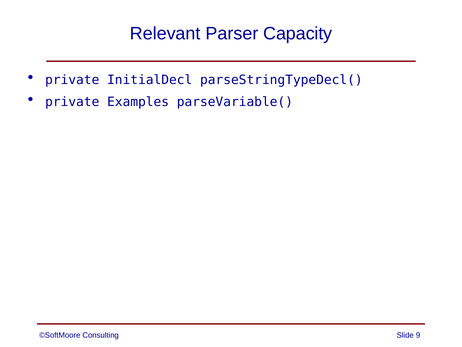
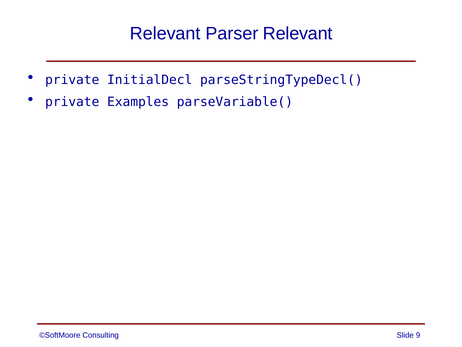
Parser Capacity: Capacity -> Relevant
